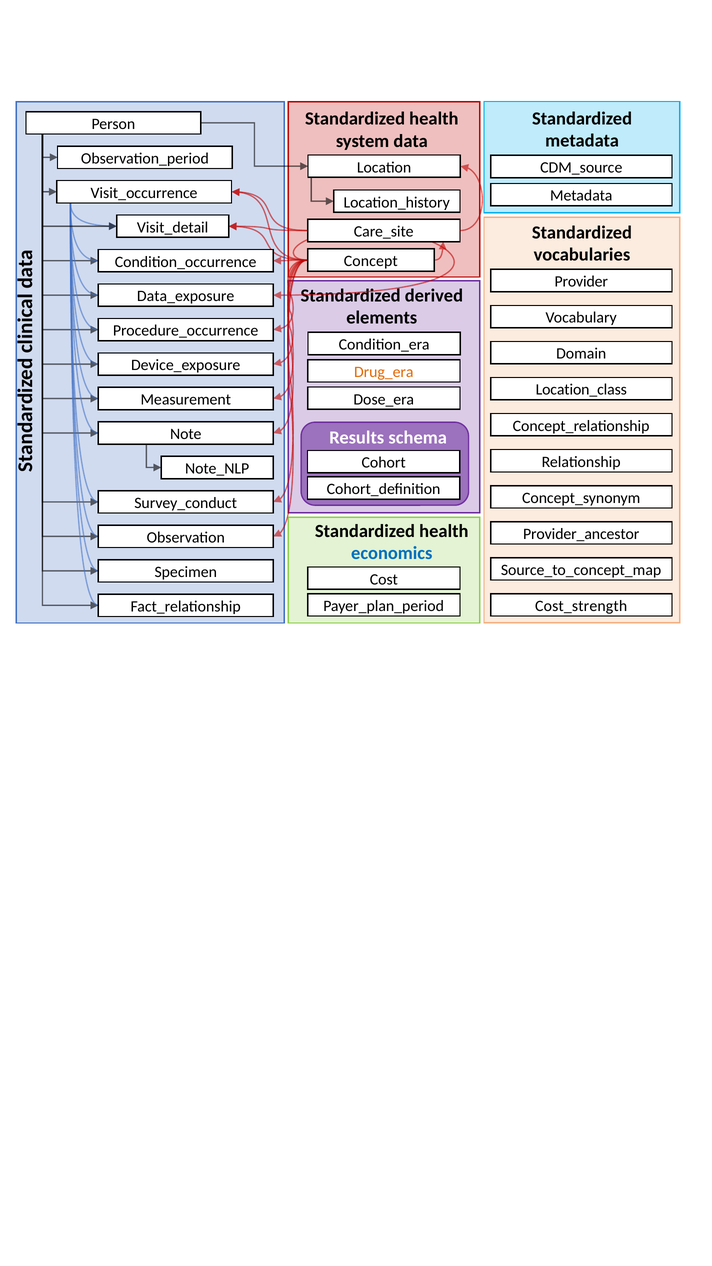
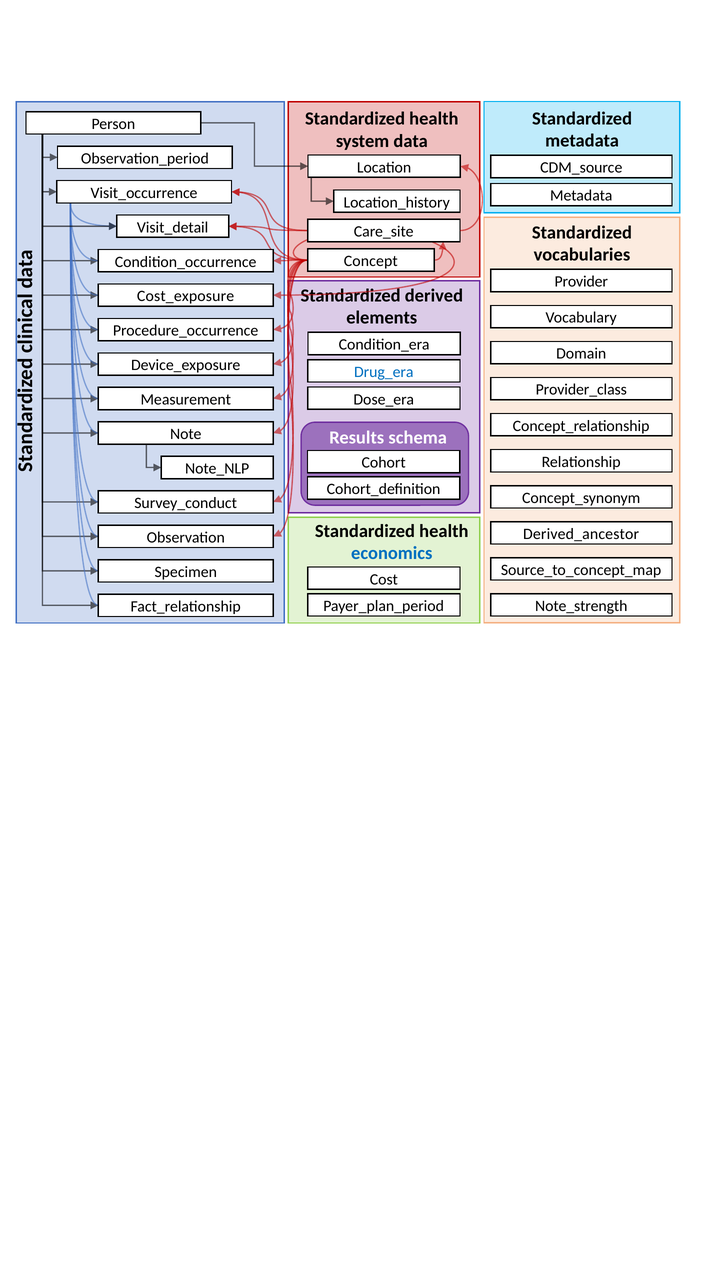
Data_exposure: Data_exposure -> Cost_exposure
Drug_era colour: orange -> blue
Location_class: Location_class -> Provider_class
Provider_ancestor: Provider_ancestor -> Derived_ancestor
Cost_strength: Cost_strength -> Note_strength
